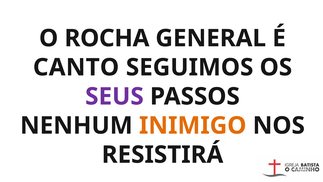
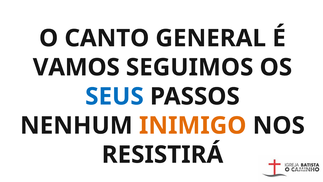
ROCHA: ROCHA -> CANTO
CANTO: CANTO -> VAMOS
SEUS colour: purple -> blue
